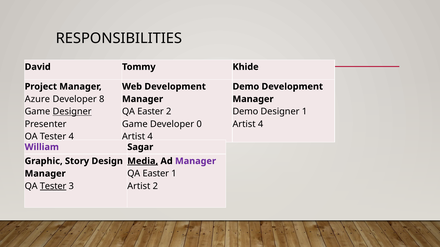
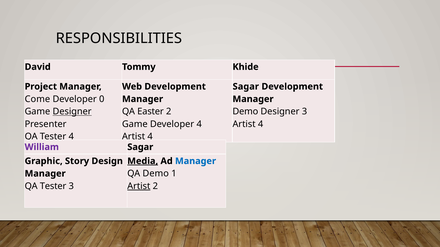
Demo at (246, 87): Demo -> Sagar
Azure: Azure -> Come
8: 8 -> 0
Designer 1: 1 -> 3
Developer 0: 0 -> 4
Manager at (196, 161) colour: purple -> blue
Easter at (156, 174): Easter -> Demo
Tester at (53, 186) underline: present -> none
Artist at (139, 186) underline: none -> present
